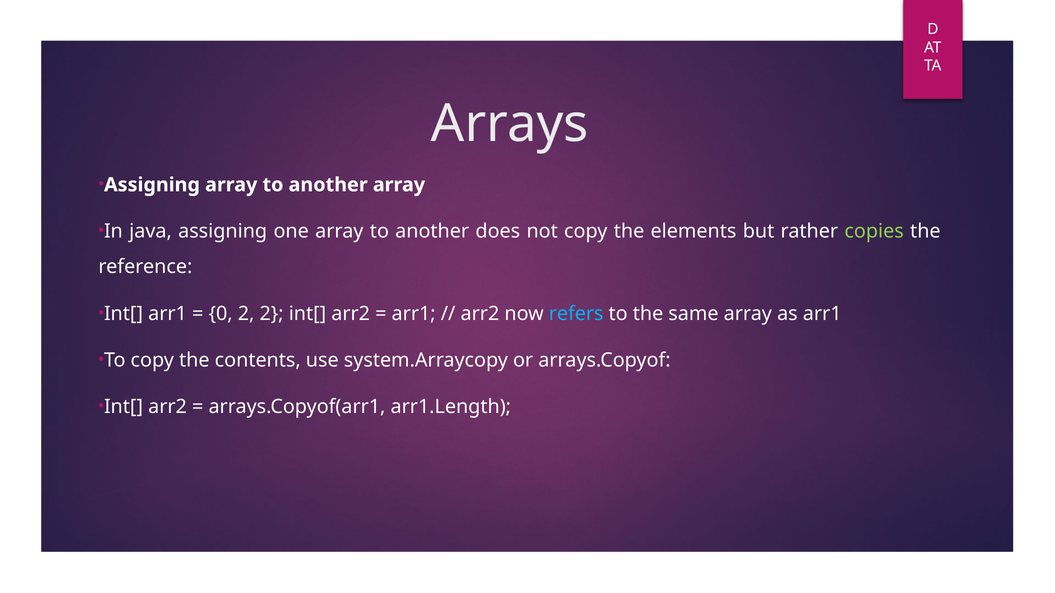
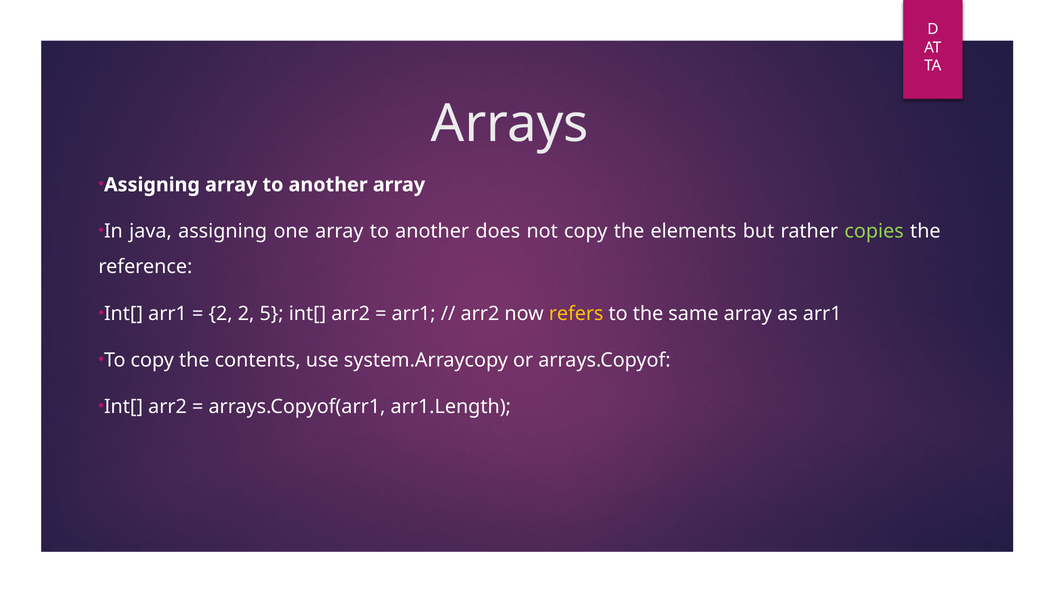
0 at (221, 314): 0 -> 2
2 2: 2 -> 5
refers colour: light blue -> yellow
